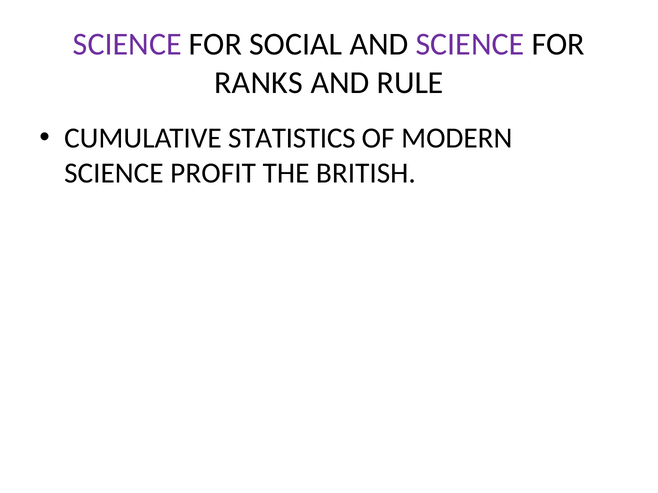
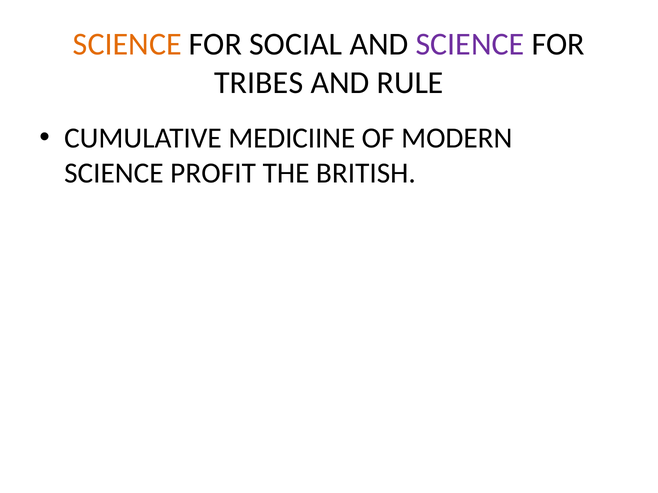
SCIENCE at (127, 44) colour: purple -> orange
RANKS: RANKS -> TRIBES
STATISTICS: STATISTICS -> MEDICIINE
